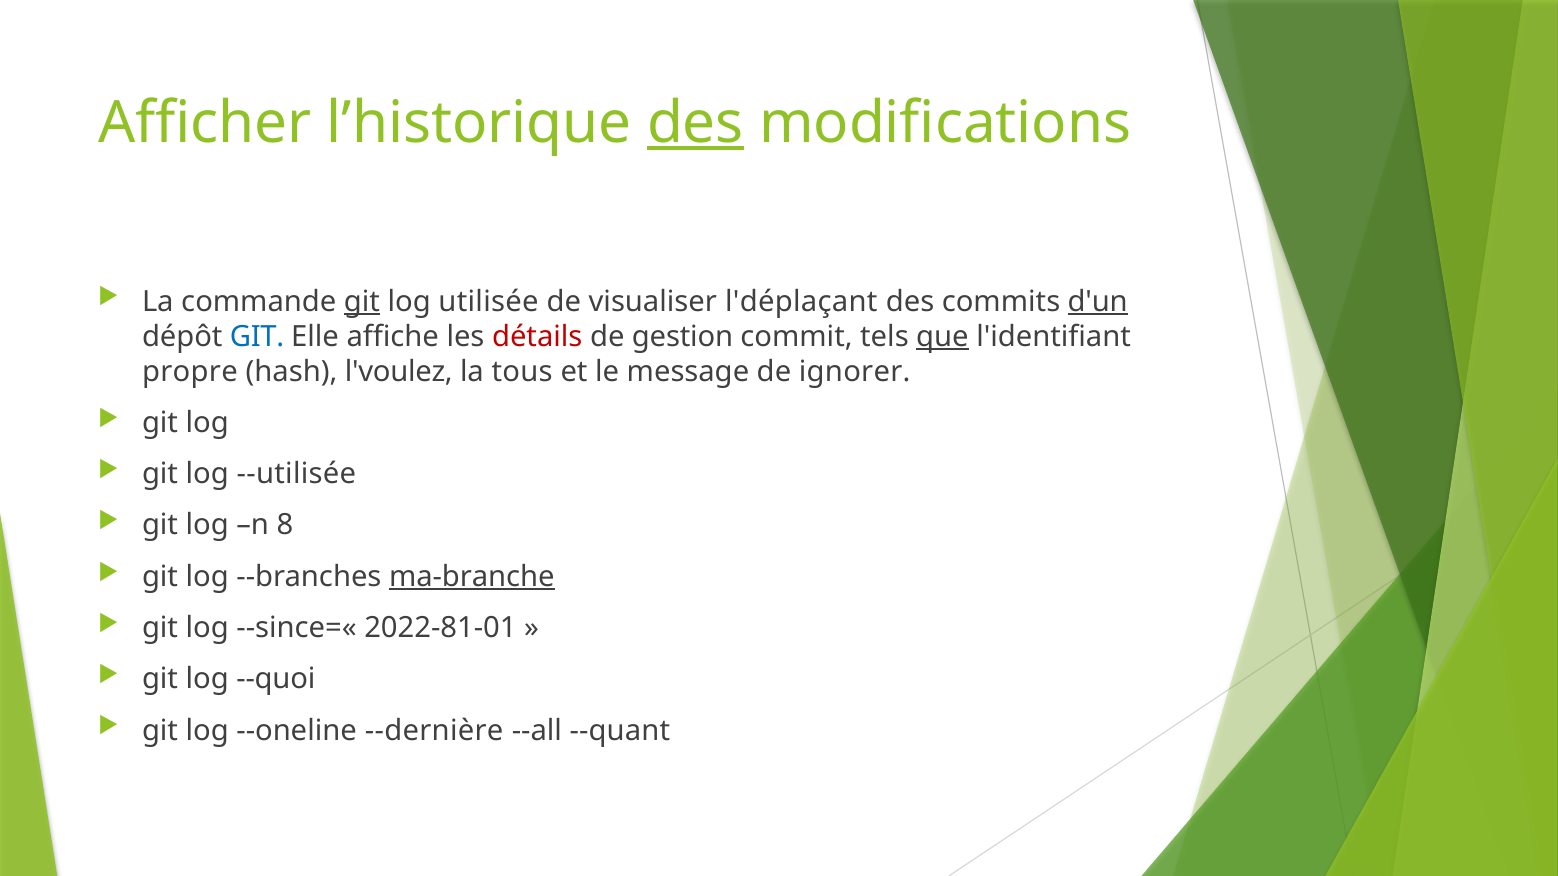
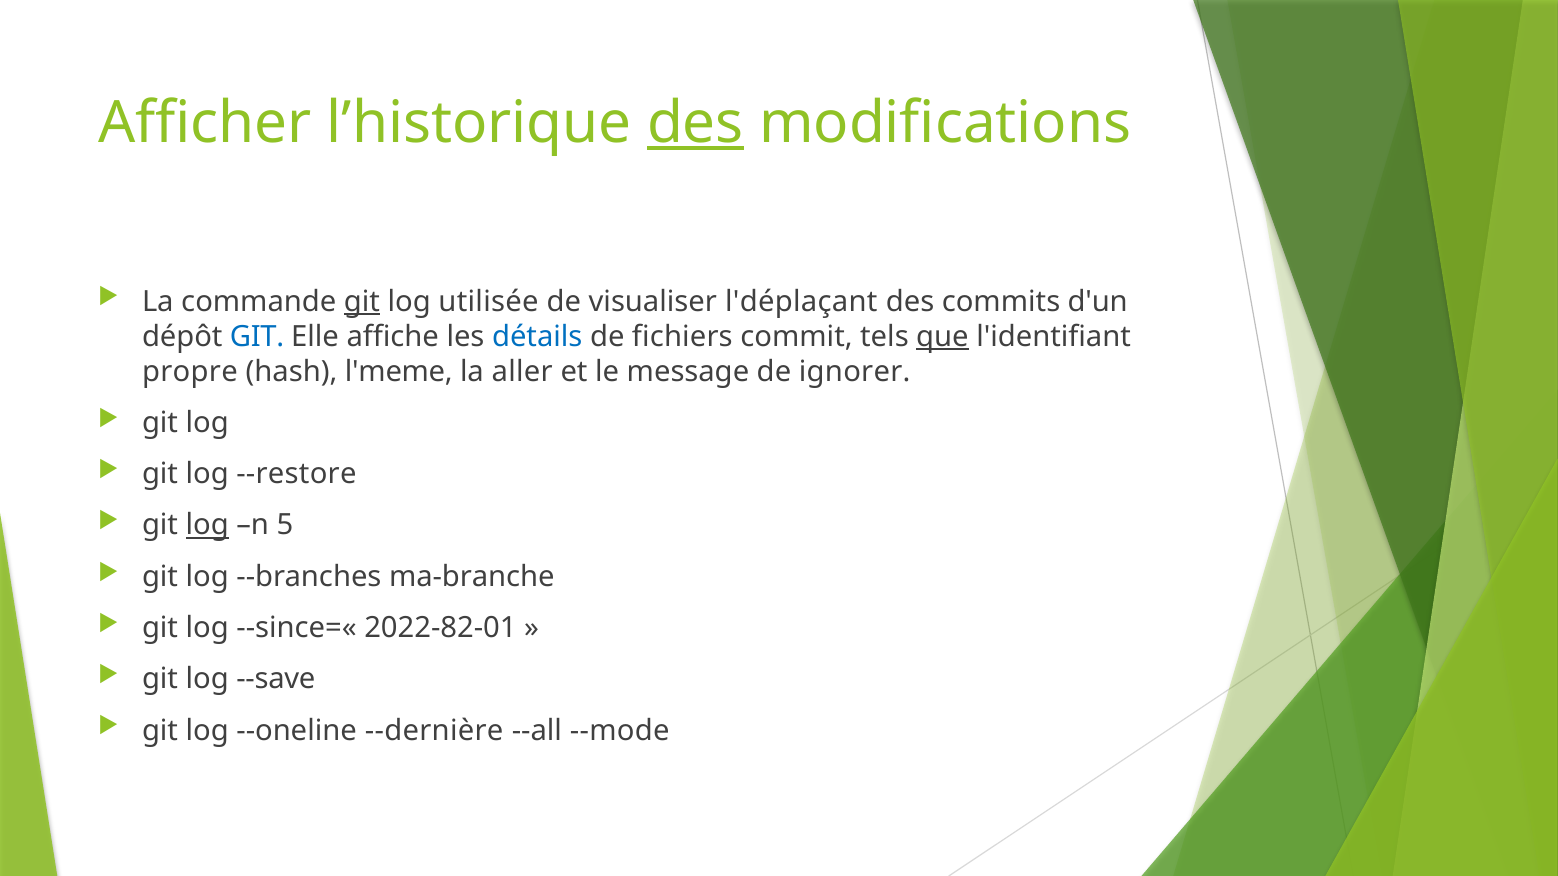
d'un underline: present -> none
détails colour: red -> blue
gestion: gestion -> fichiers
l'voulez: l'voulez -> l'meme
tous: tous -> aller
--utilisée: --utilisée -> --restore
log at (207, 526) underline: none -> present
8: 8 -> 5
ma-branche underline: present -> none
2022-81-01: 2022-81-01 -> 2022-82-01
--quoi: --quoi -> --save
--quant: --quant -> --mode
